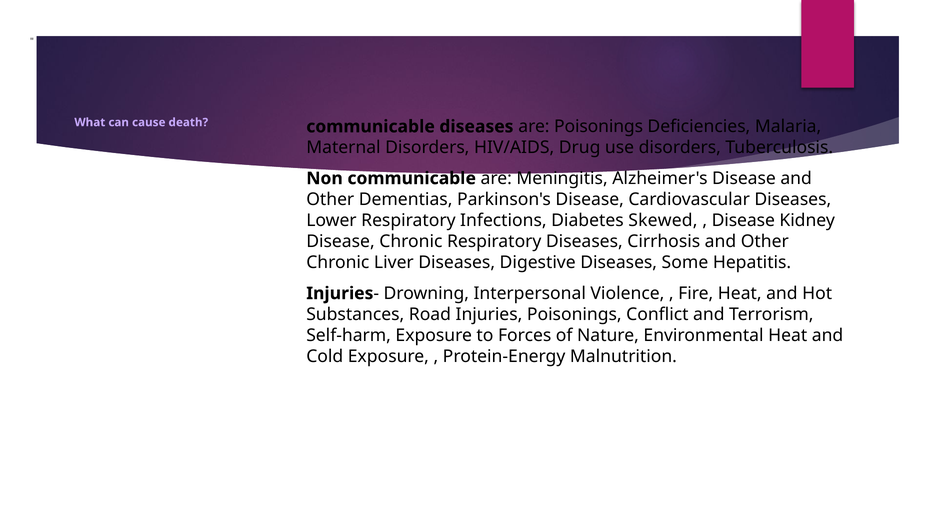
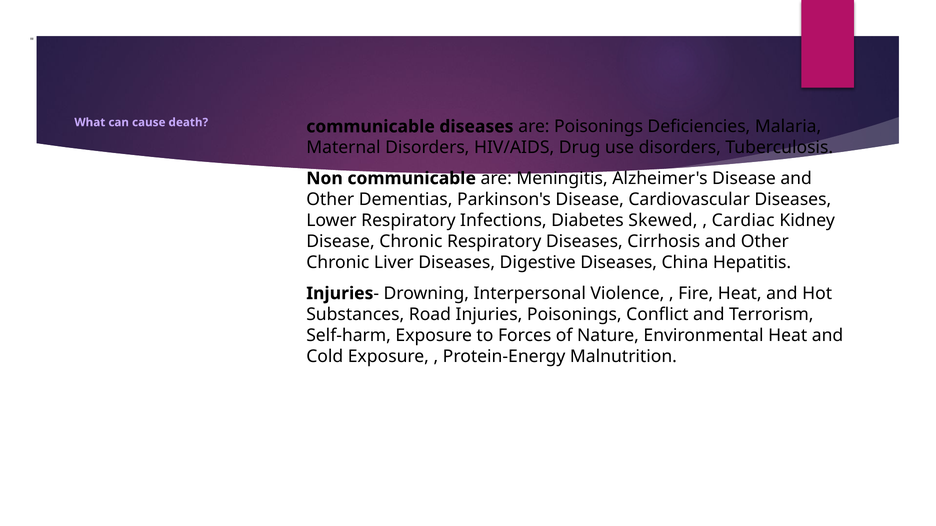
Disease at (743, 221): Disease -> Cardiac
Some: Some -> China
